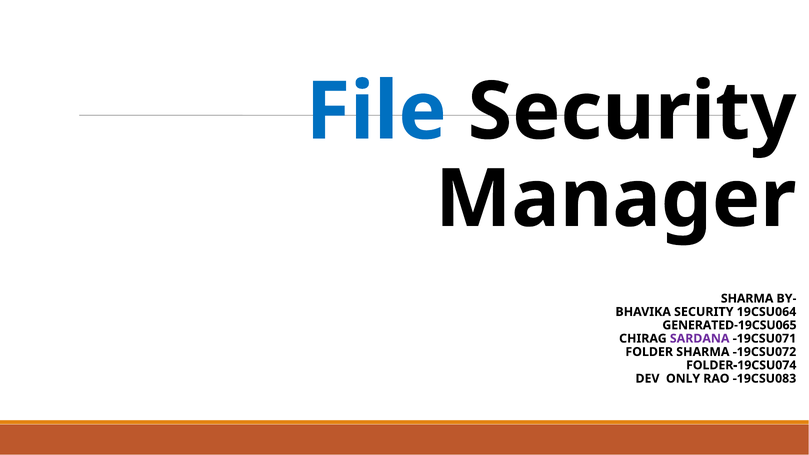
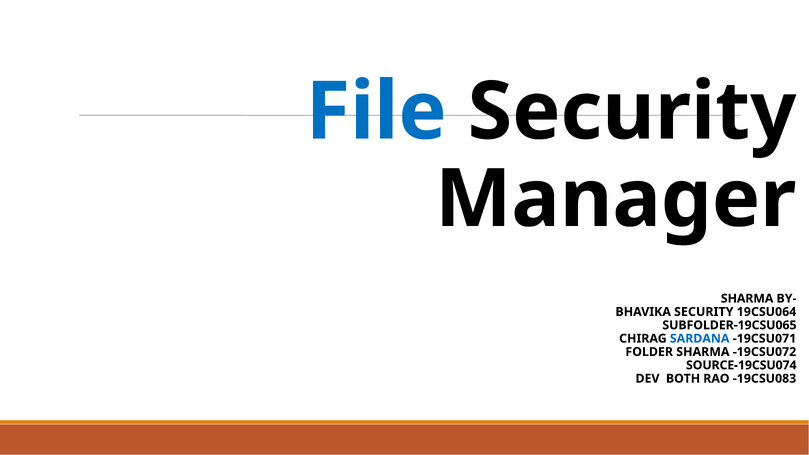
GENERATED-19CSU065: GENERATED-19CSU065 -> SUBFOLDER-19CSU065
SARDANA colour: purple -> blue
FOLDER-19CSU074: FOLDER-19CSU074 -> SOURCE-19CSU074
ONLY: ONLY -> BOTH
